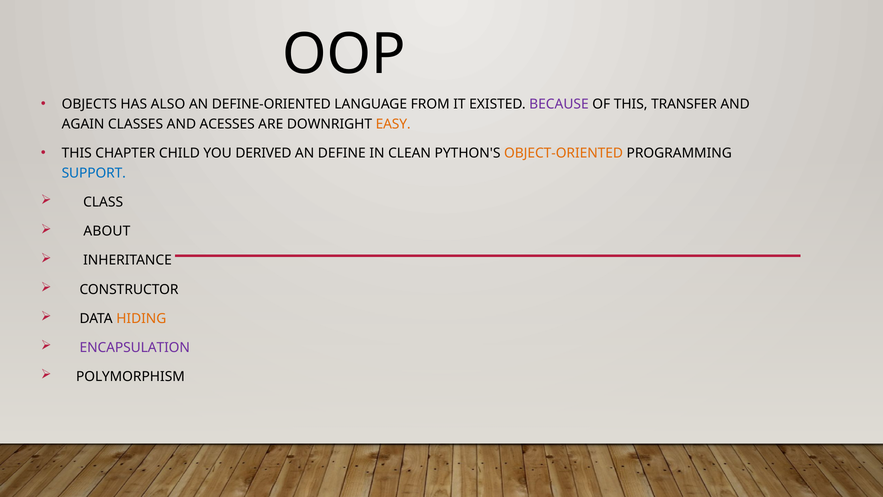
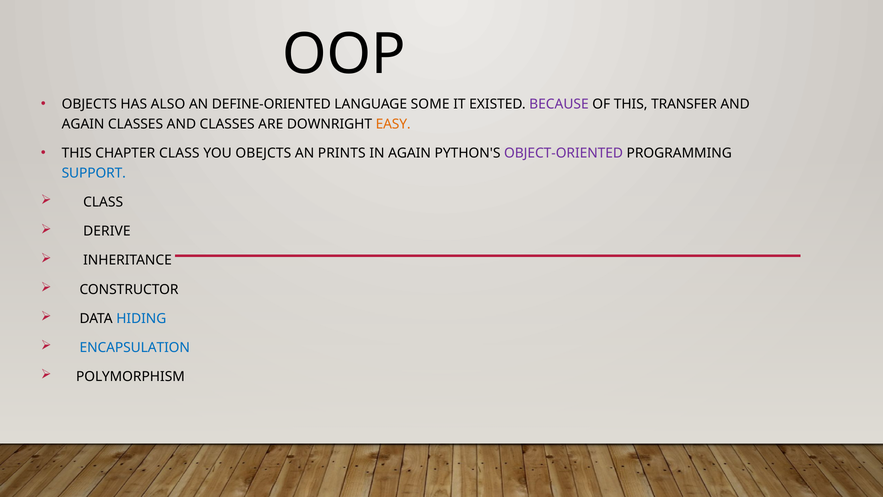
FROM: FROM -> SOME
AND ACESSES: ACESSES -> CLASSES
CHAPTER CHILD: CHILD -> CLASS
DERIVED: DERIVED -> OBEJCTS
DEFINE: DEFINE -> PRINTS
IN CLEAN: CLEAN -> AGAIN
OBJECT-ORIENTED colour: orange -> purple
ABOUT: ABOUT -> DERIVE
HIDING colour: orange -> blue
ENCAPSULATION colour: purple -> blue
